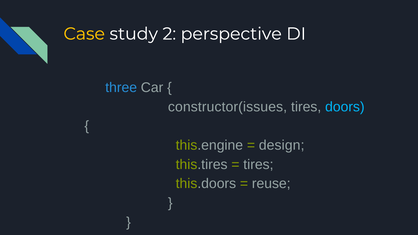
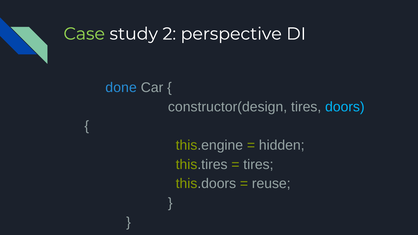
Case colour: yellow -> light green
three: three -> done
constructor(issues: constructor(issues -> constructor(design
design: design -> hidden
